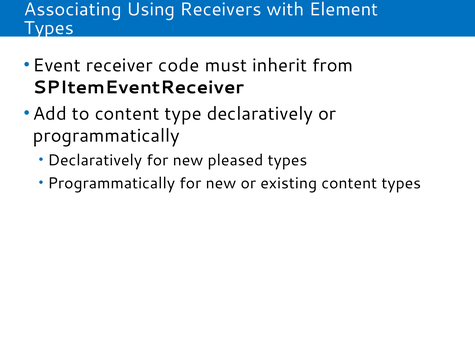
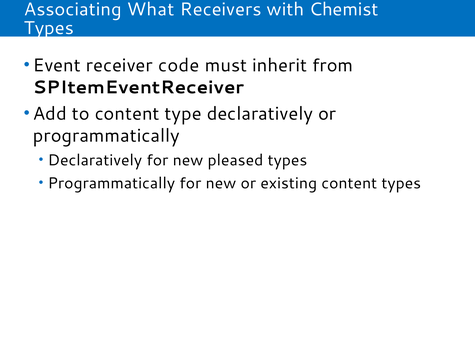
Using: Using -> What
Element: Element -> Chemist
